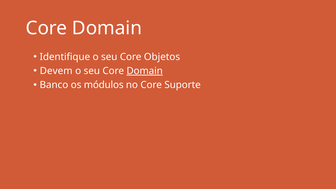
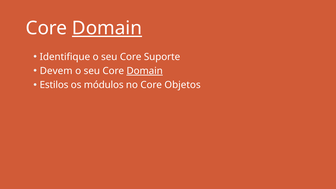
Domain at (107, 28) underline: none -> present
Objetos: Objetos -> Suporte
Banco: Banco -> Estilos
Suporte: Suporte -> Objetos
